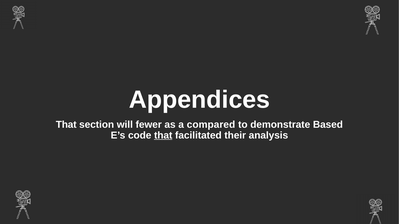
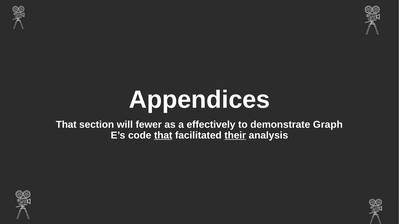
compared: compared -> effectively
Based: Based -> Graph
their underline: none -> present
